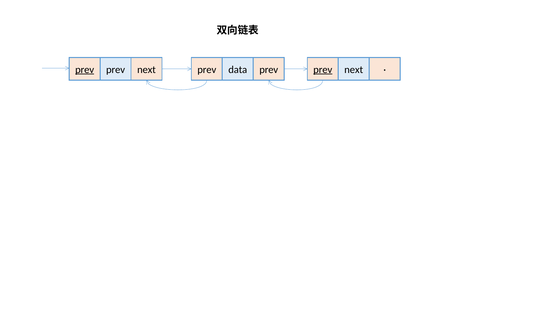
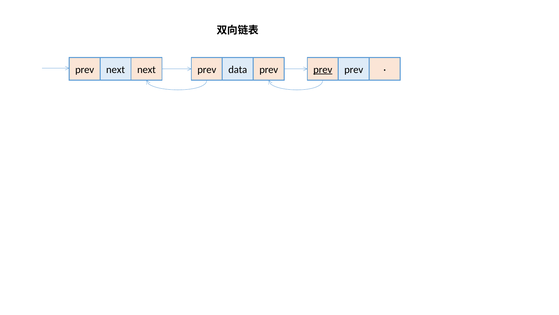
prev at (85, 69) underline: present -> none
prev at (116, 69): prev -> next
next at (354, 69): next -> prev
